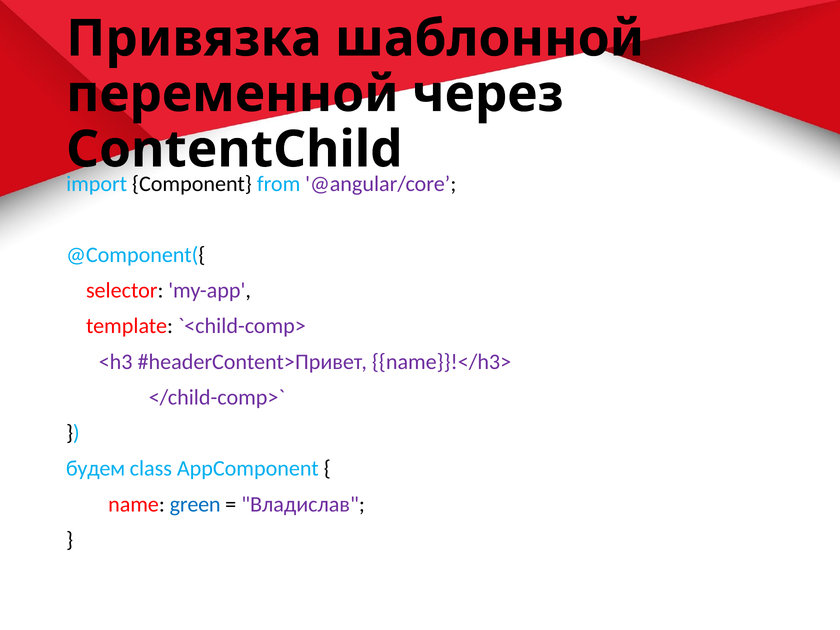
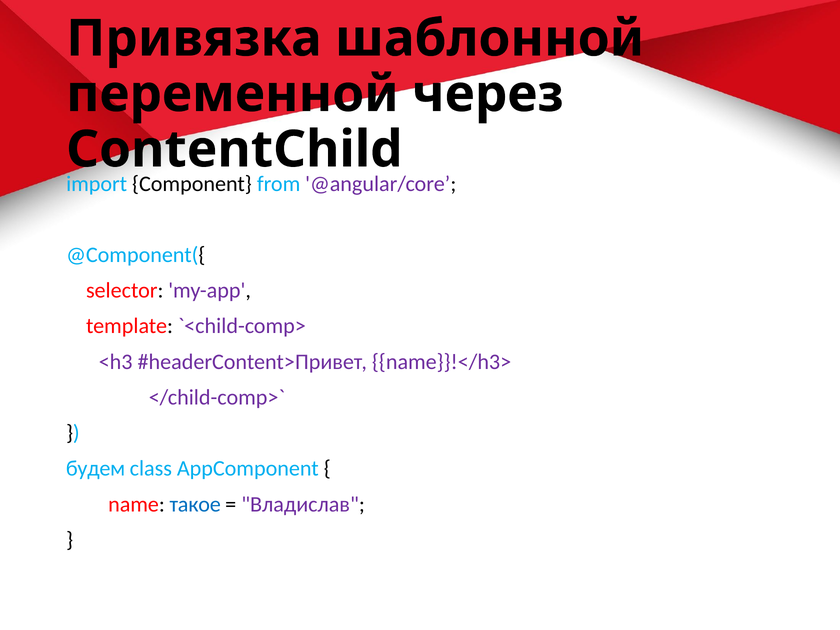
green: green -> такое
